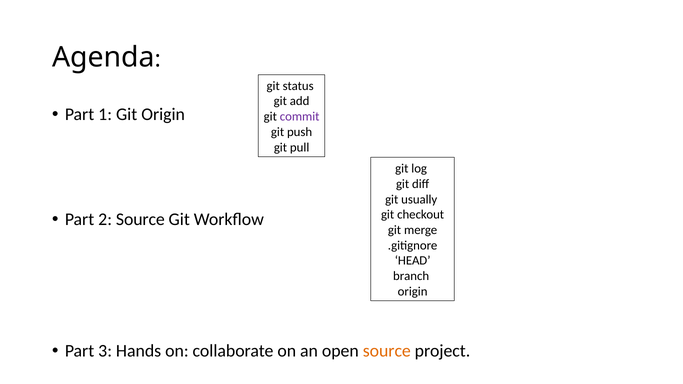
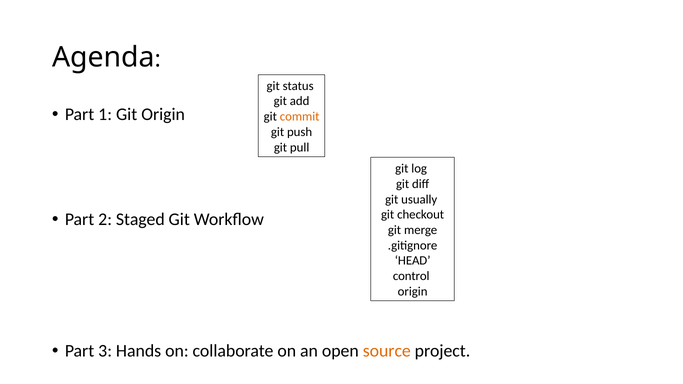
commit colour: purple -> orange
2 Source: Source -> Staged
branch: branch -> control
